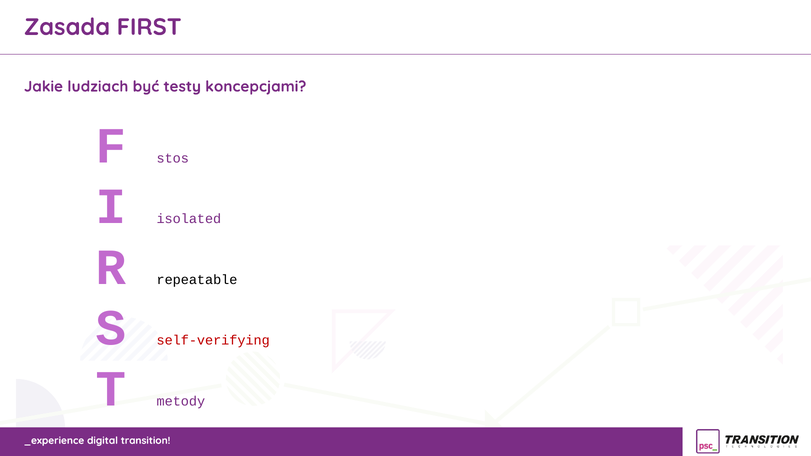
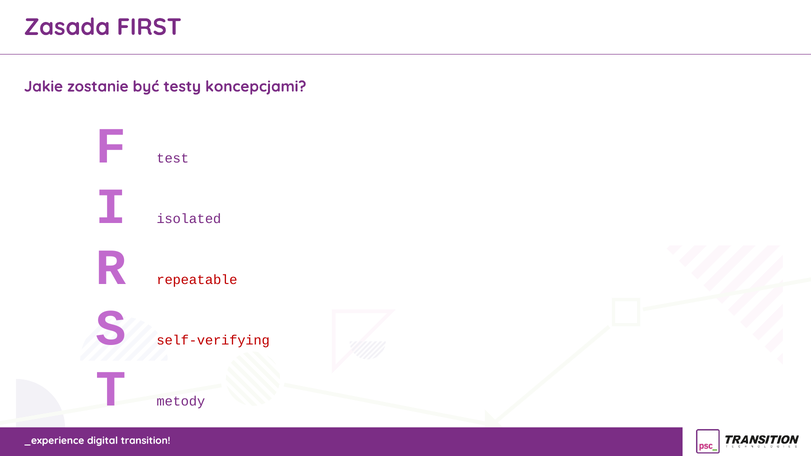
ludziach: ludziach -> zostanie
stos: stos -> test
repeatable colour: black -> red
